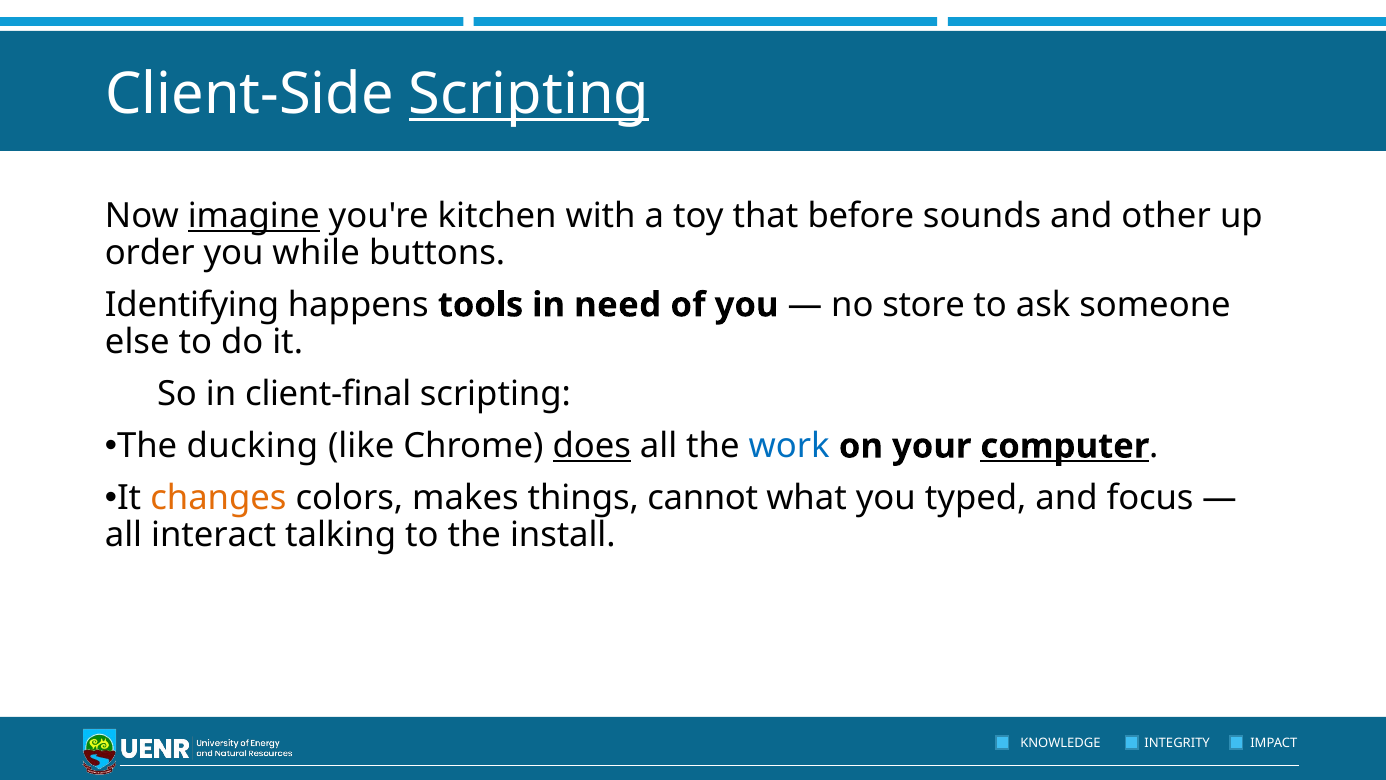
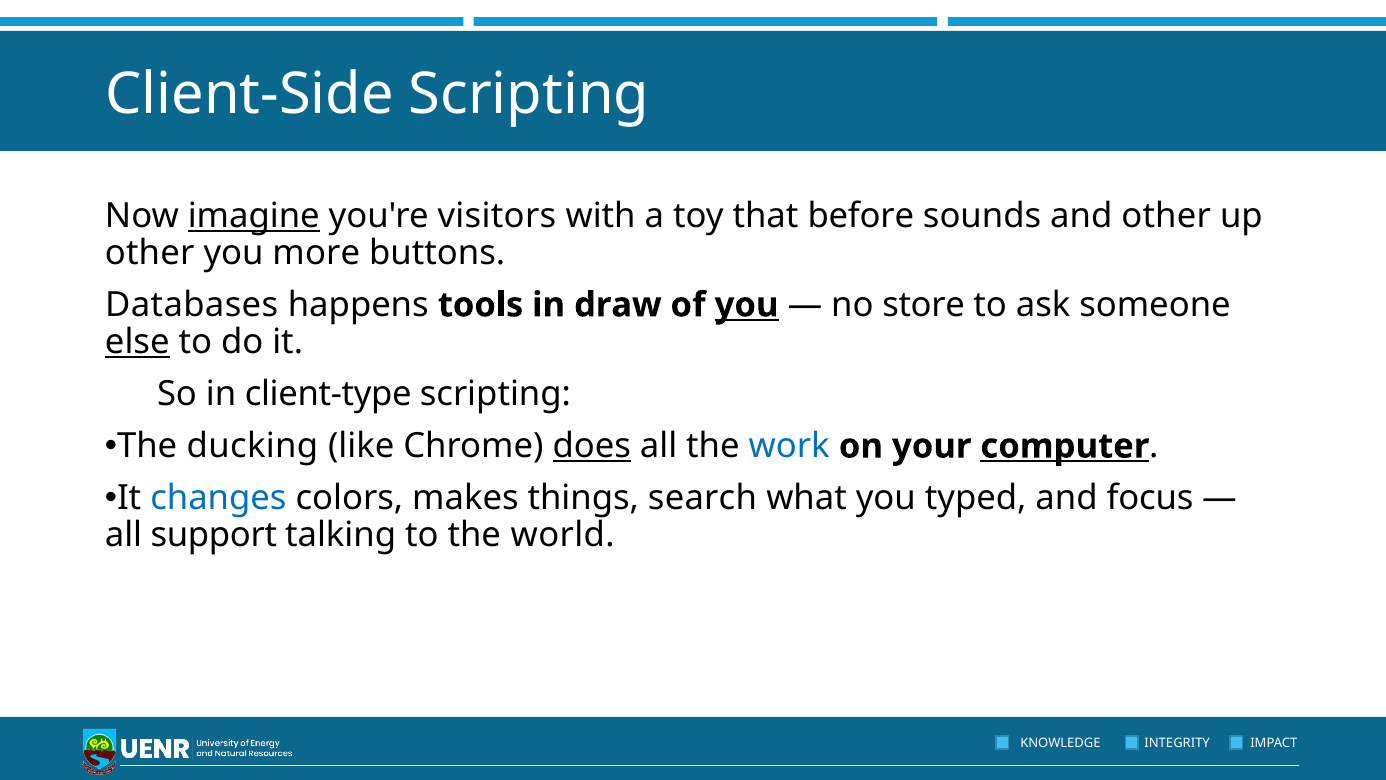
Scripting at (529, 95) underline: present -> none
kitchen: kitchen -> visitors
order at (150, 253): order -> other
while: while -> more
Identifying: Identifying -> Databases
need: need -> draw
you at (747, 305) underline: none -> present
else underline: none -> present
client-final: client-final -> client-type
changes colour: orange -> blue
cannot: cannot -> search
interact: interact -> support
install: install -> world
